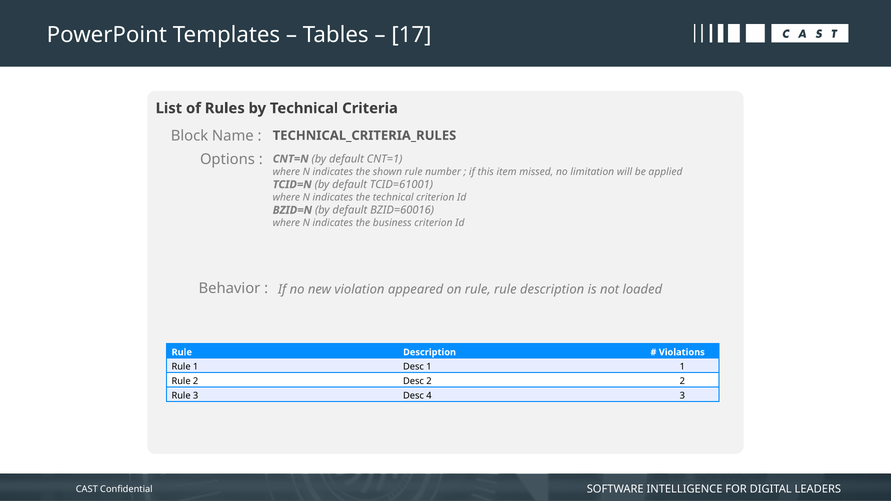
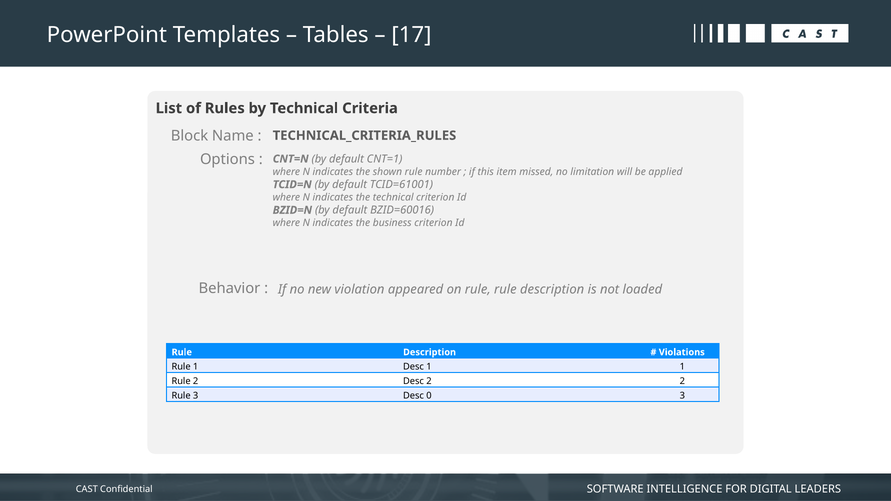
4: 4 -> 0
